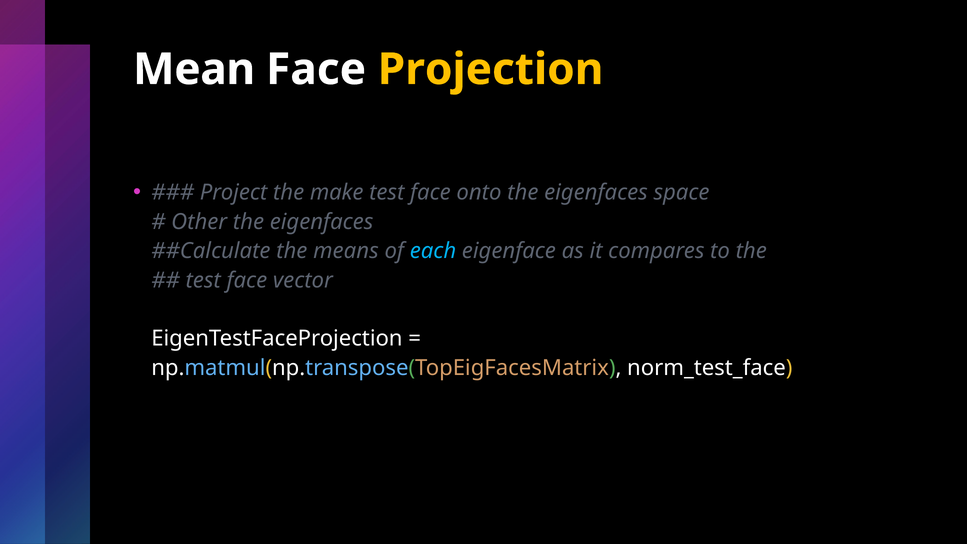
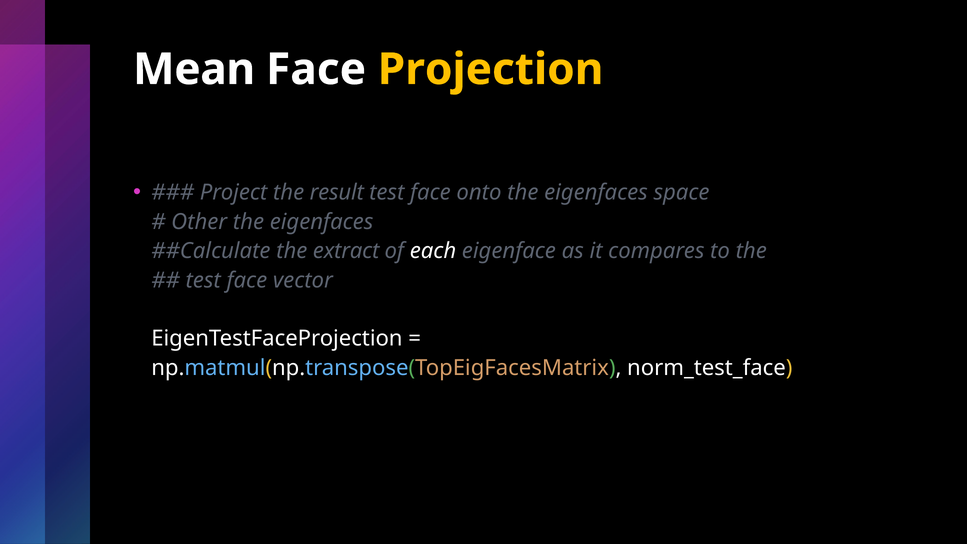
make: make -> result
means: means -> extract
each colour: light blue -> white
